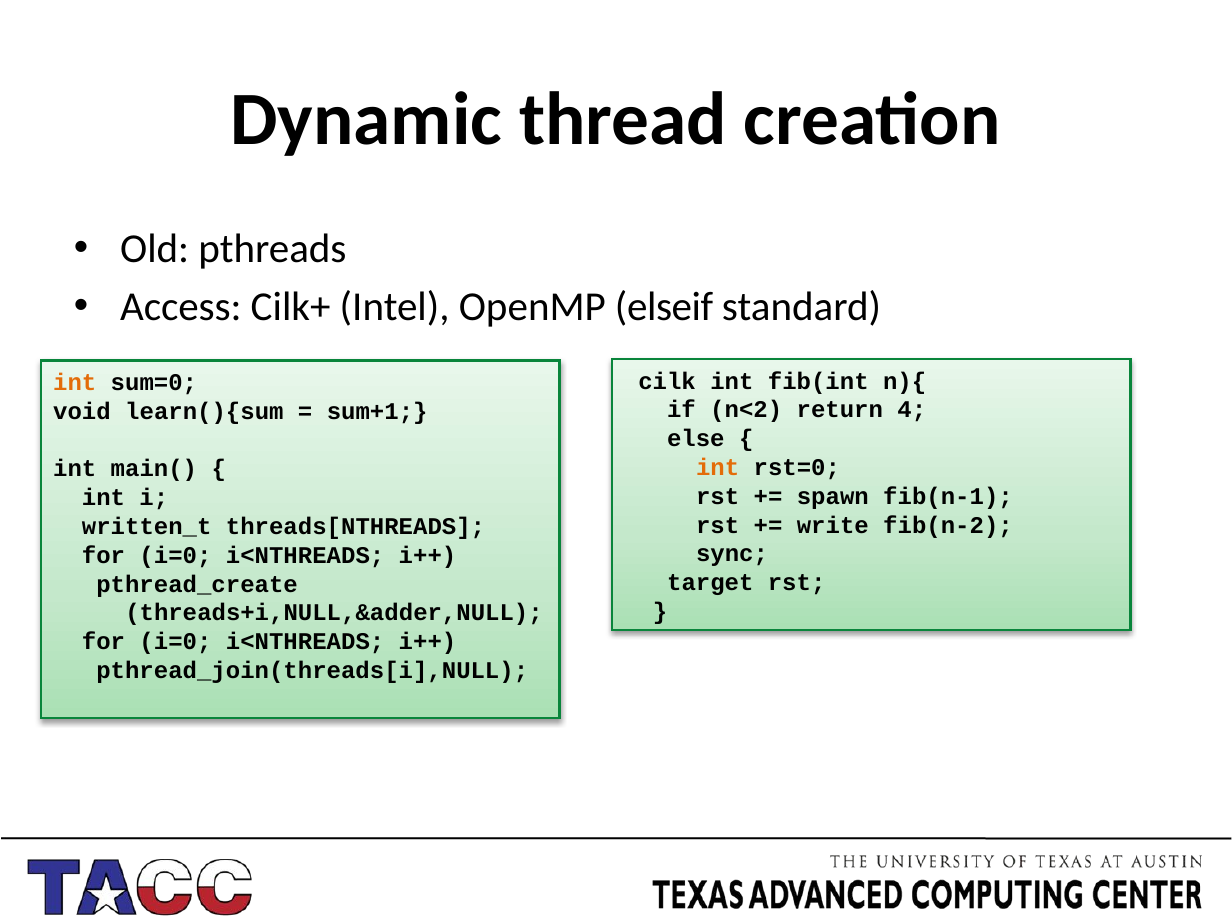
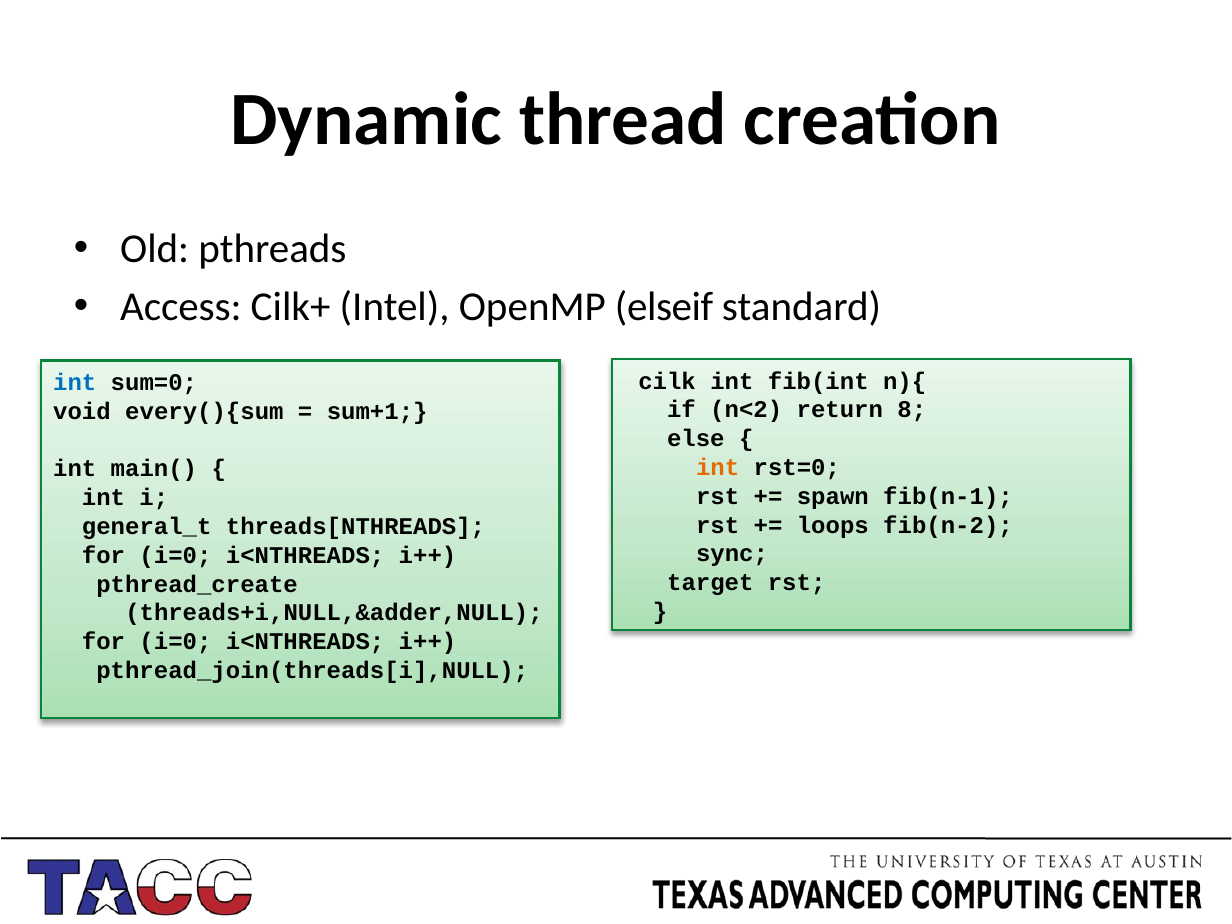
int at (75, 383) colour: orange -> blue
4: 4 -> 8
learn(){sum: learn(){sum -> every(){sum
write: write -> loops
written_t: written_t -> general_t
